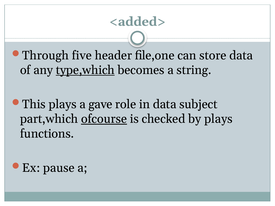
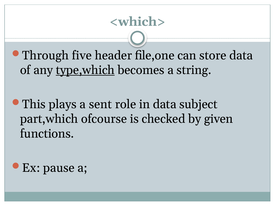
<added>: <added> -> <which>
gave: gave -> sent
ofcourse underline: present -> none
by plays: plays -> given
